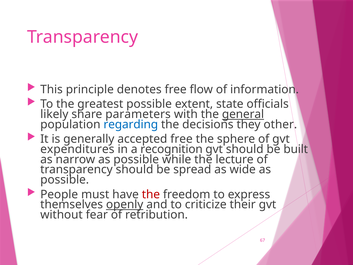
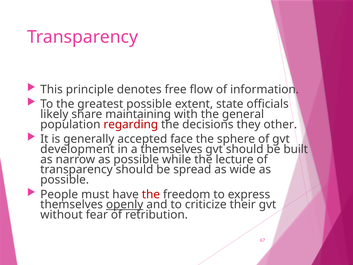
parameters: parameters -> maintaining
general underline: present -> none
regarding colour: blue -> red
accepted free: free -> face
expenditures: expenditures -> development
a recognition: recognition -> themselves
